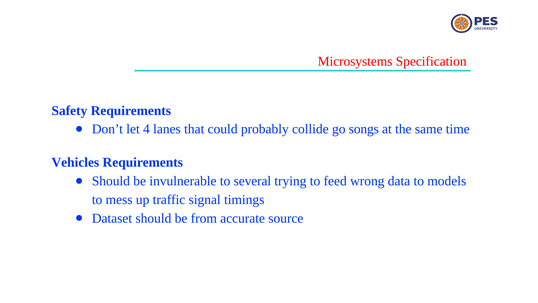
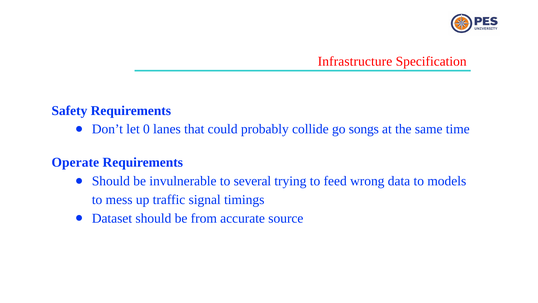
Microsystems: Microsystems -> Infrastructure
4: 4 -> 0
Vehicles: Vehicles -> Operate
